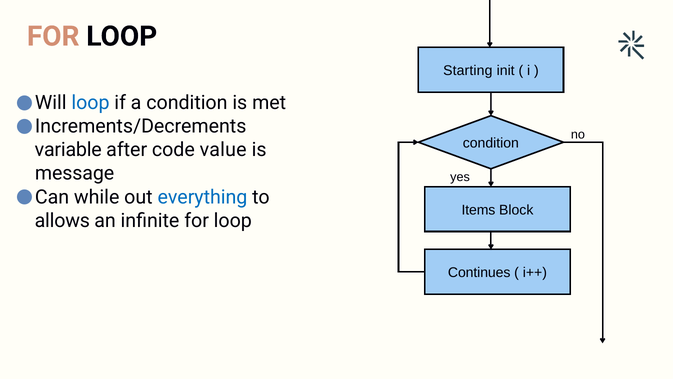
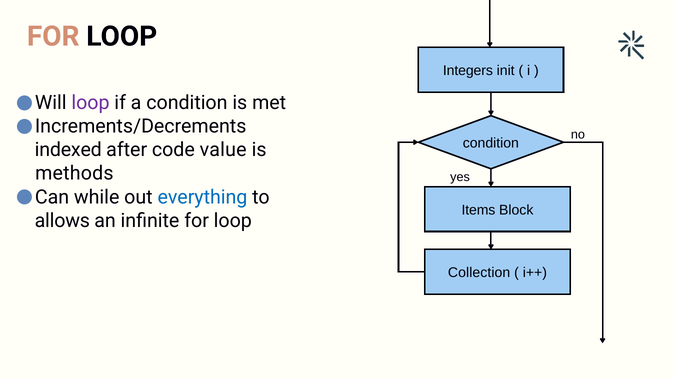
Starting: Starting -> Integers
loop at (90, 103) colour: blue -> purple
variable: variable -> indexed
message: message -> methods
Continues: Continues -> Collection
